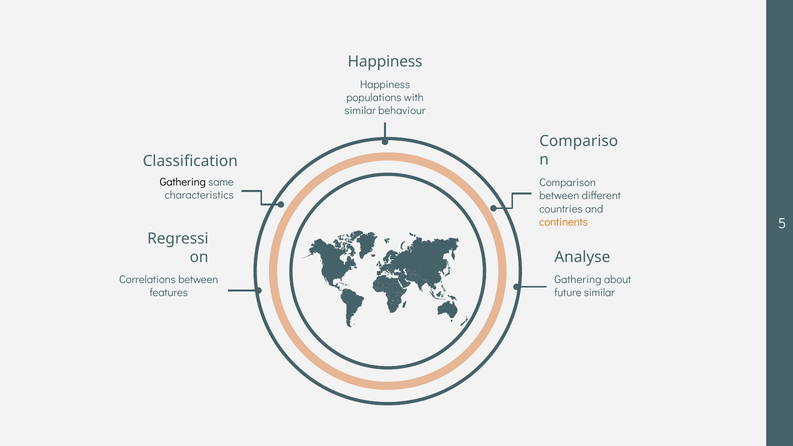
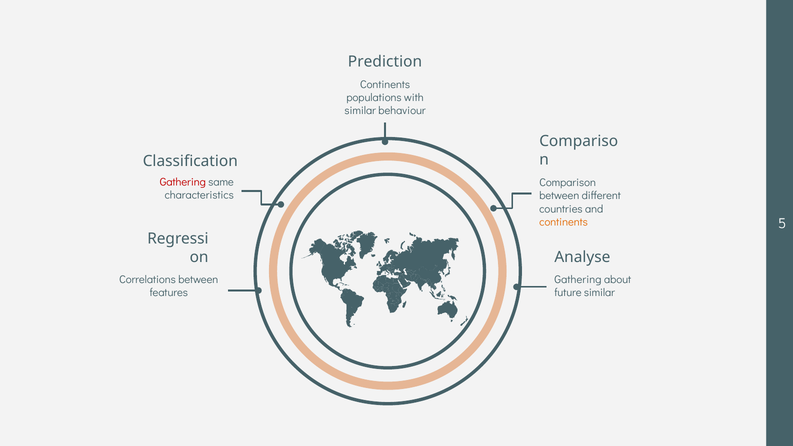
Happiness at (385, 62): Happiness -> Prediction
Happiness at (385, 84): Happiness -> Continents
Gathering at (183, 182) colour: black -> red
